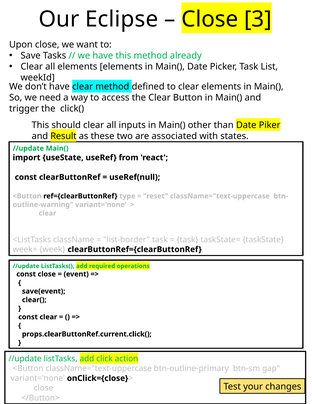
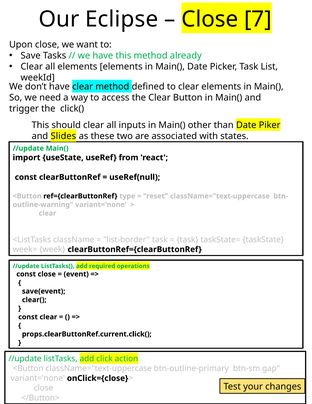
3: 3 -> 7
Result: Result -> Slides
